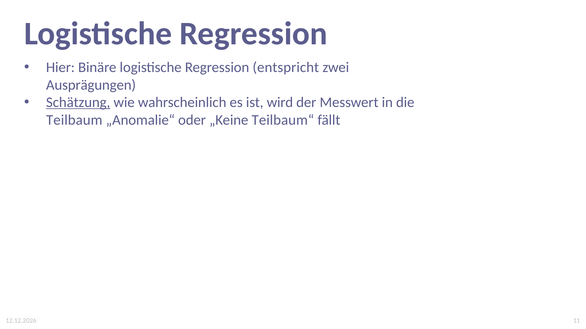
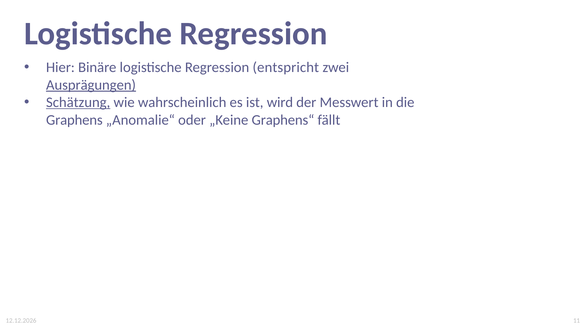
Ausprägungen underline: none -> present
Teilbaum: Teilbaum -> Graphens
Teilbaum“: Teilbaum“ -> Graphens“
